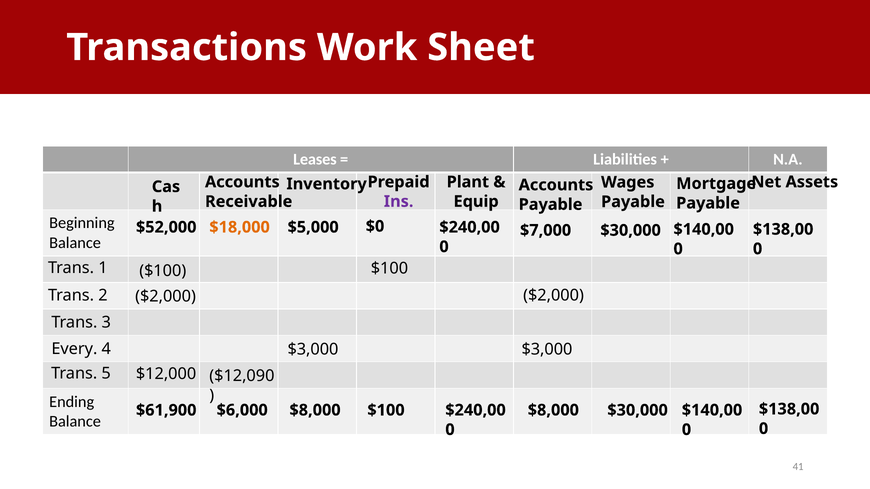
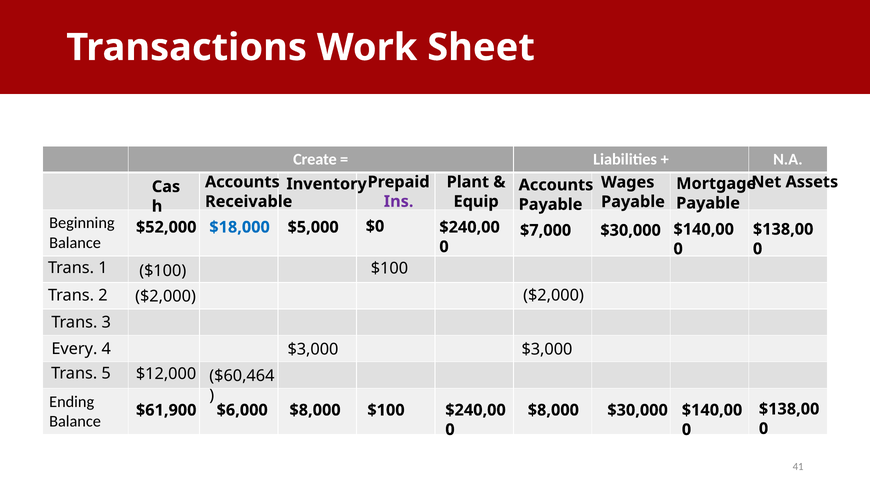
Leases: Leases -> Create
$18,000 colour: orange -> blue
$12,090: $12,090 -> $60,464
